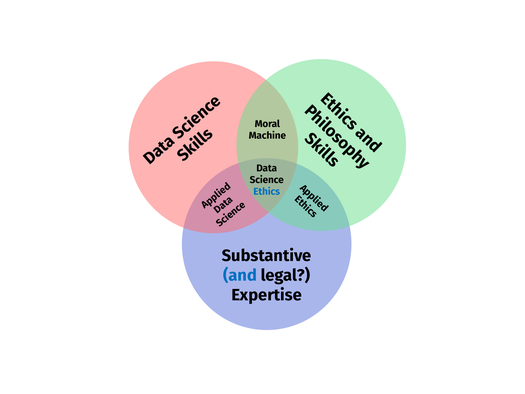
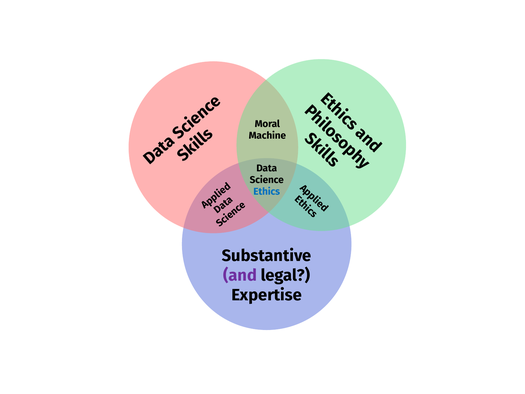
and colour: blue -> purple
